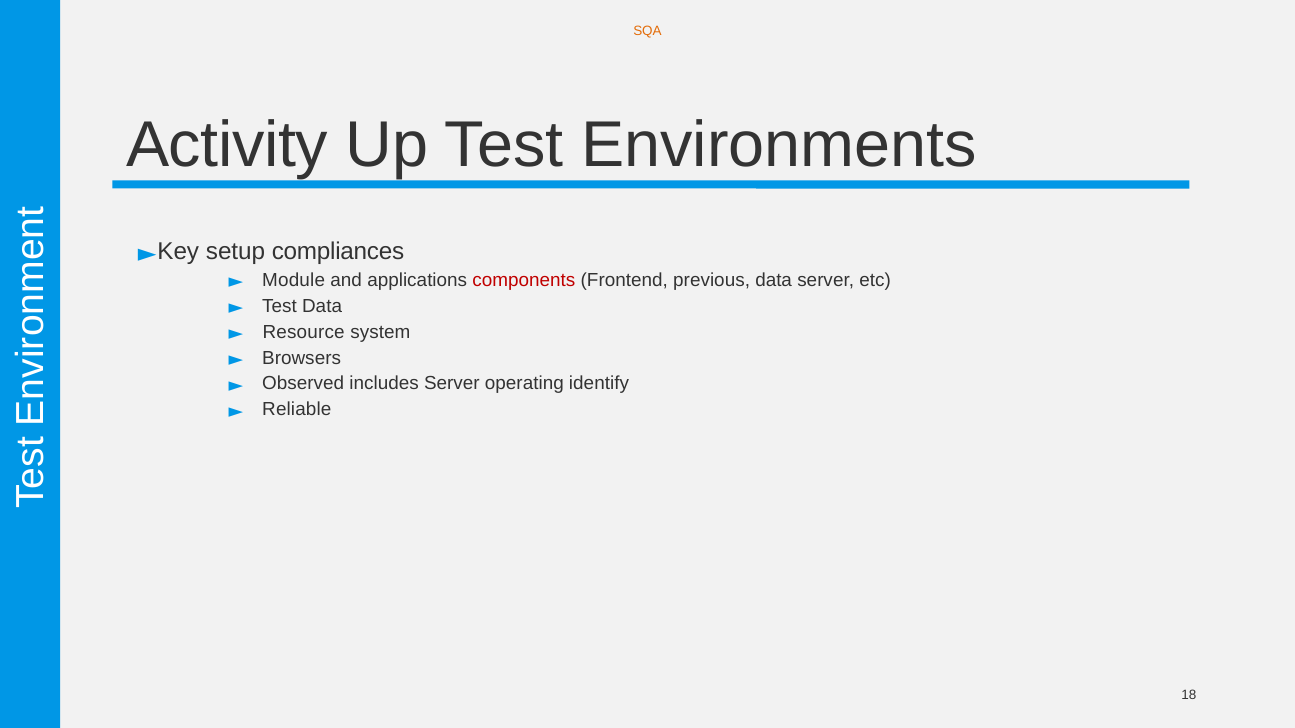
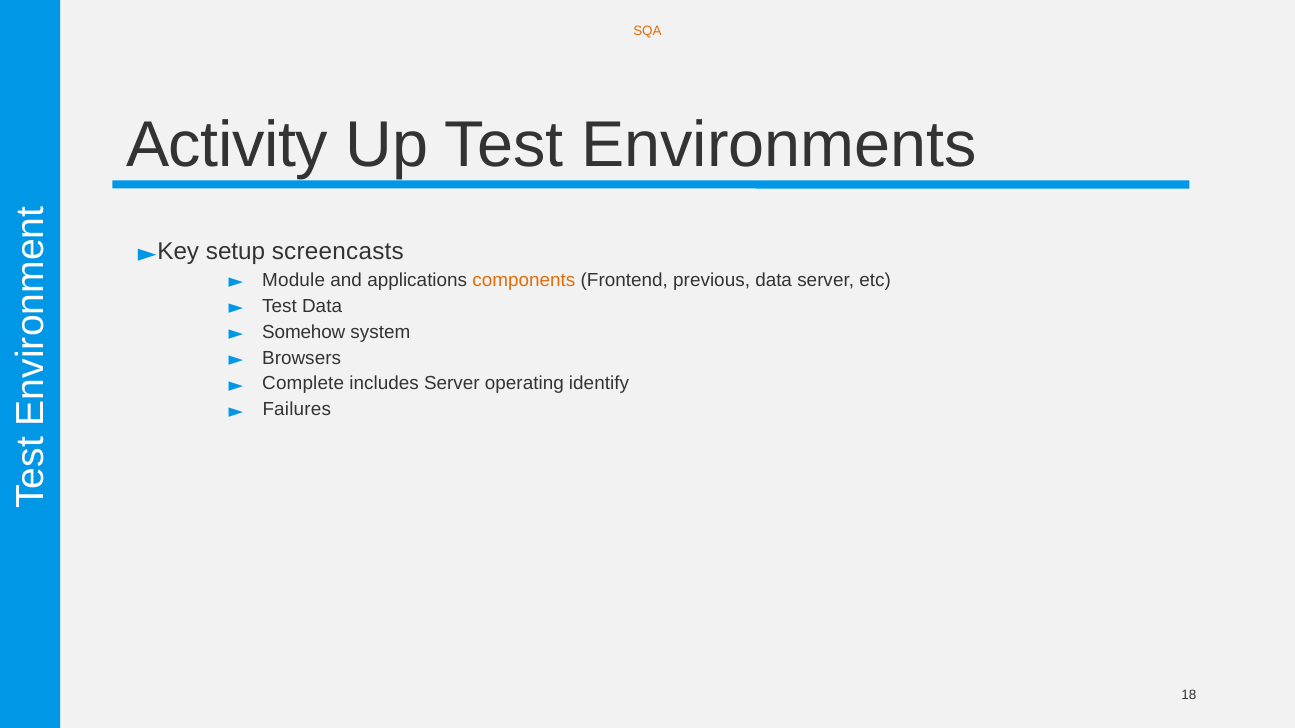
compliances: compliances -> screencasts
components colour: red -> orange
Resource: Resource -> Somehow
Observed: Observed -> Complete
Reliable: Reliable -> Failures
